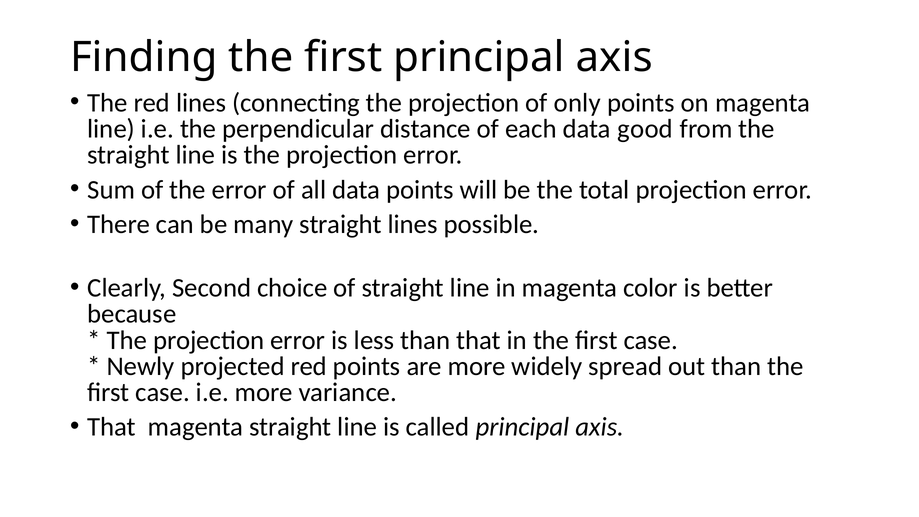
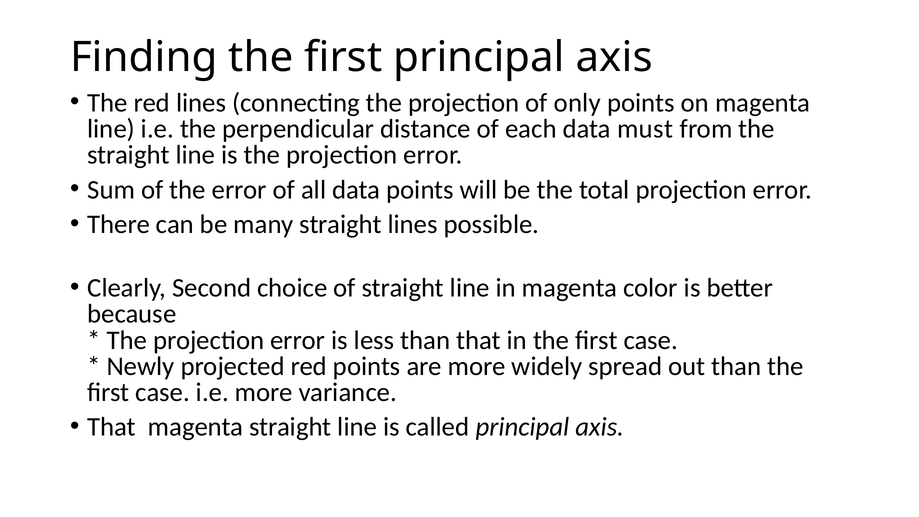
good: good -> must
